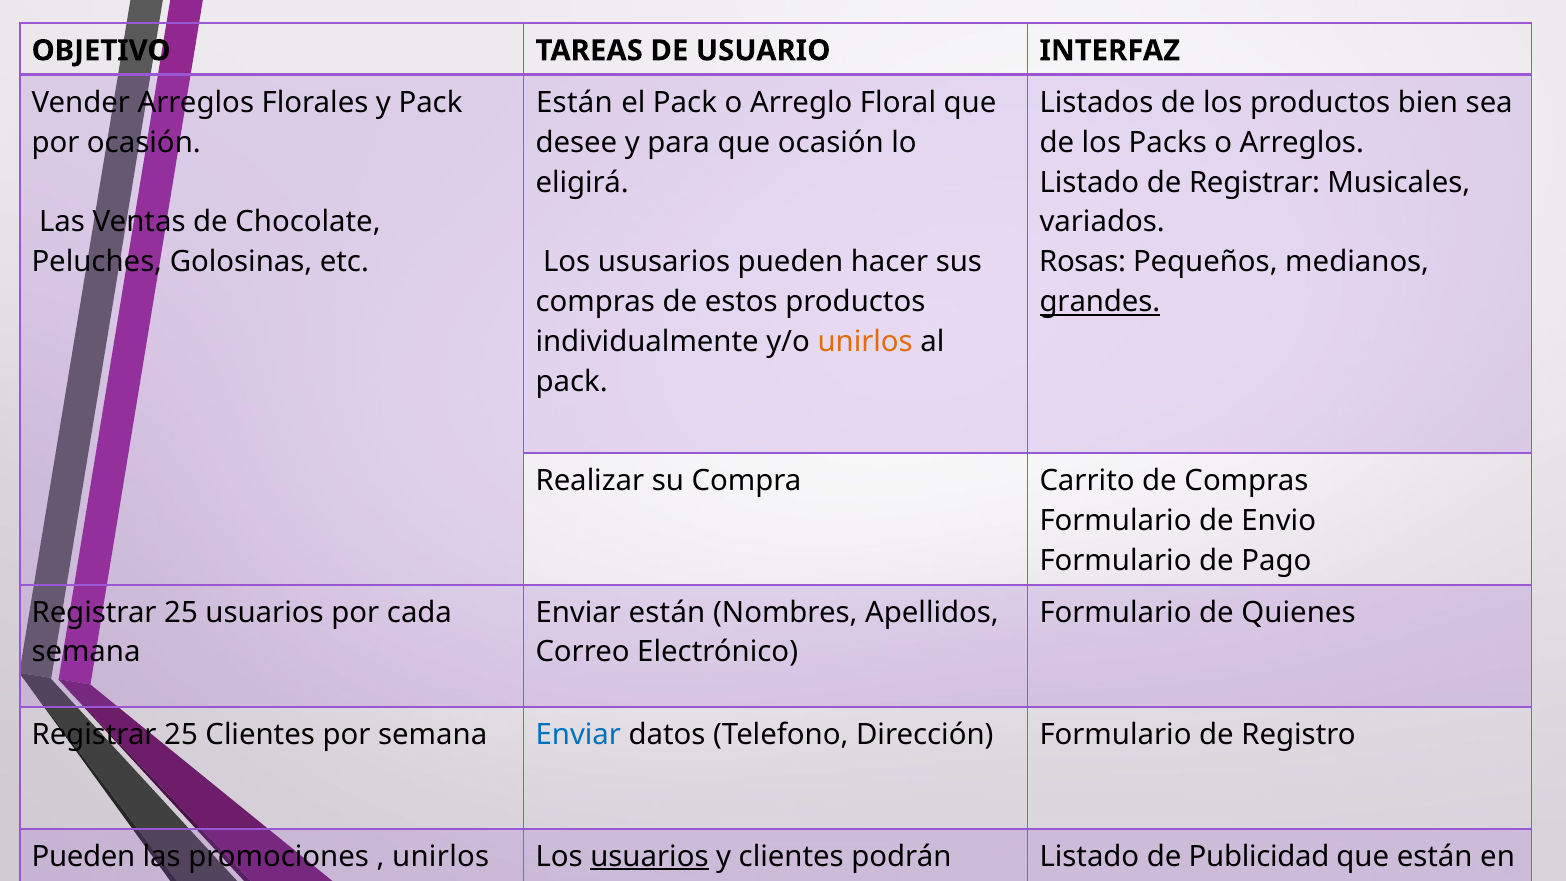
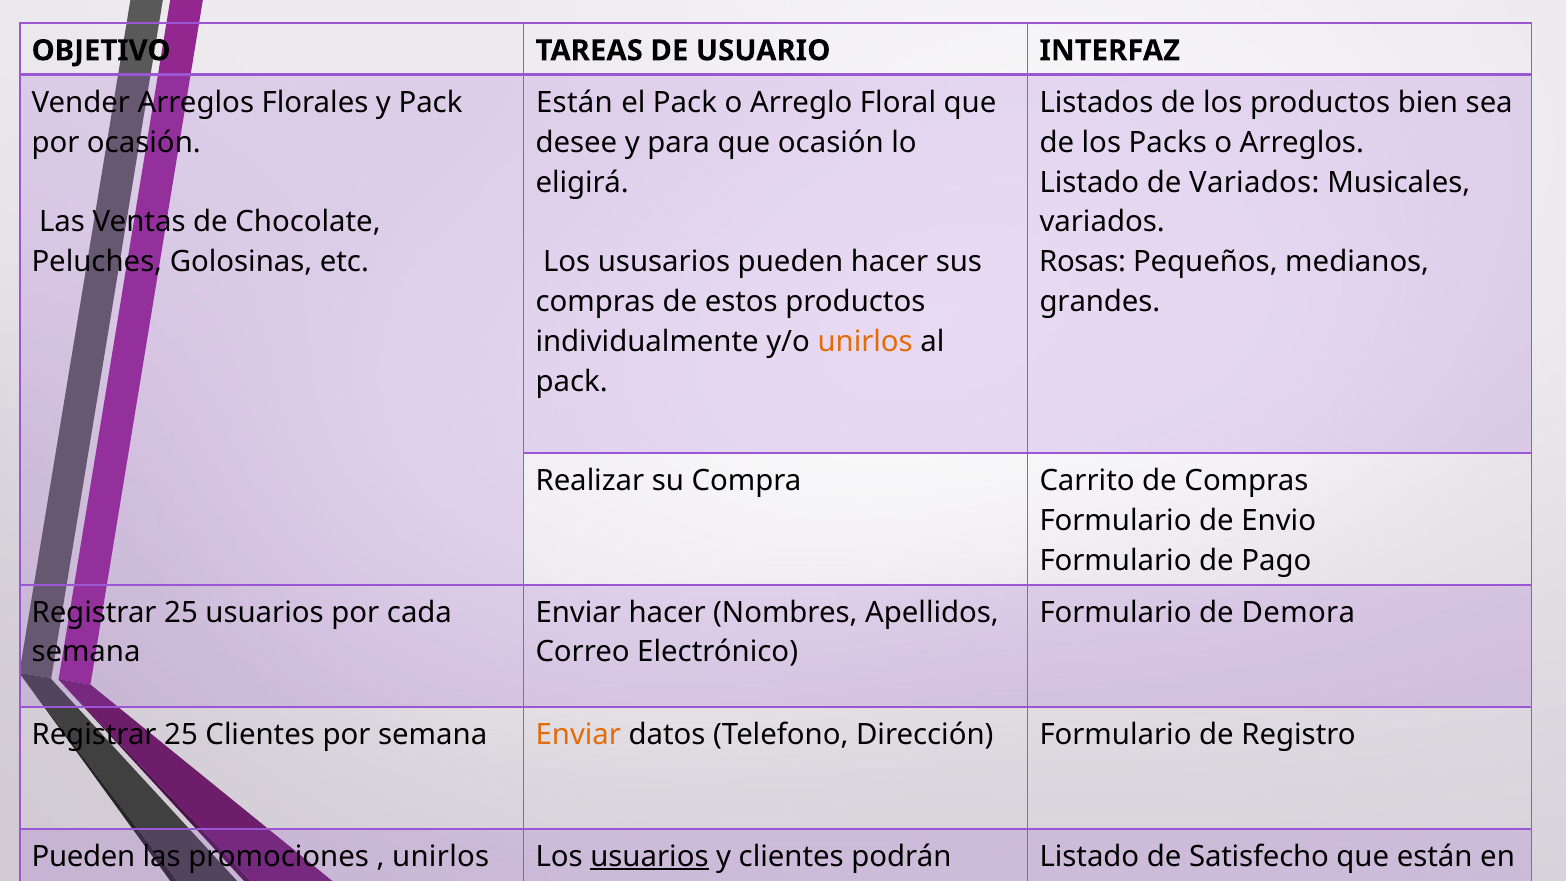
de Registrar: Registrar -> Variados
grandes underline: present -> none
Enviar están: están -> hacer
Quienes: Quienes -> Demora
Enviar at (578, 734) colour: blue -> orange
Publicidad: Publicidad -> Satisfecho
